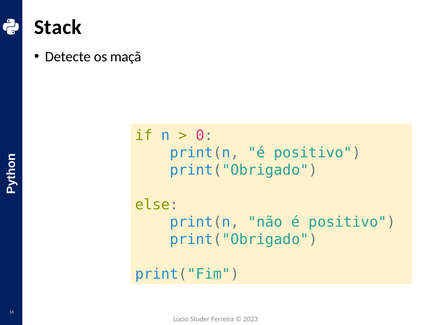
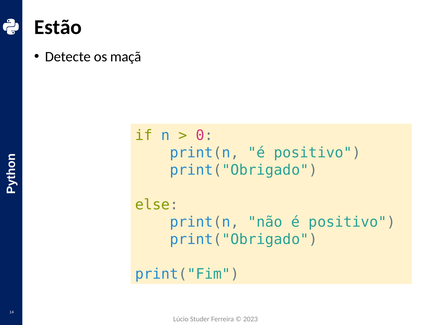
Stack: Stack -> Estão
